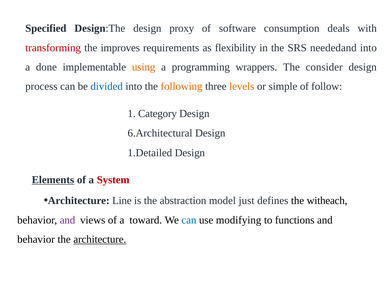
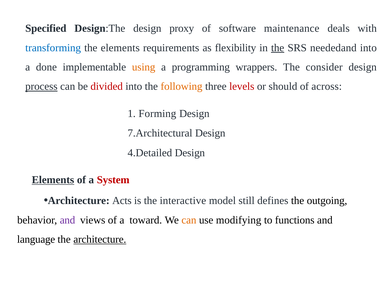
consumption: consumption -> maintenance
transforming colour: red -> blue
the improves: improves -> elements
the at (278, 48) underline: none -> present
process underline: none -> present
divided colour: blue -> red
levels colour: orange -> red
simple: simple -> should
follow: follow -> across
Category: Category -> Forming
6.Architectural: 6.Architectural -> 7.Architectural
1.Detailed: 1.Detailed -> 4.Detailed
Line: Line -> Acts
abstraction: abstraction -> interactive
just: just -> still
witheach: witheach -> outgoing
can at (189, 220) colour: blue -> orange
behavior at (36, 240): behavior -> language
